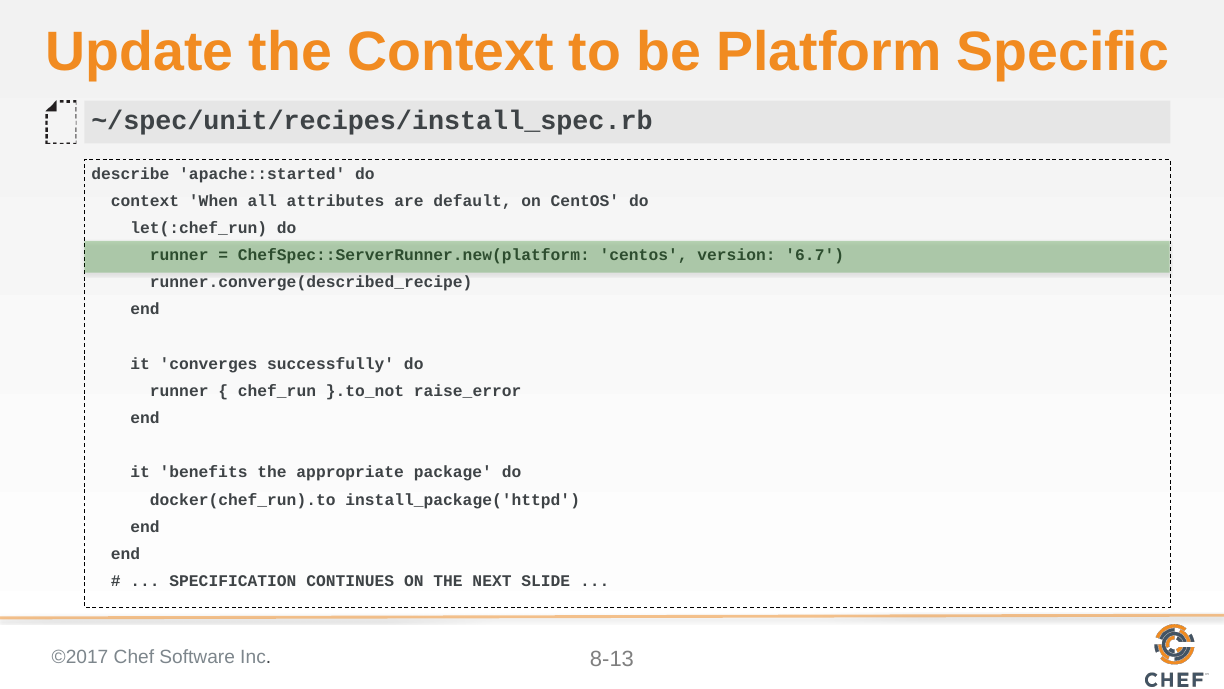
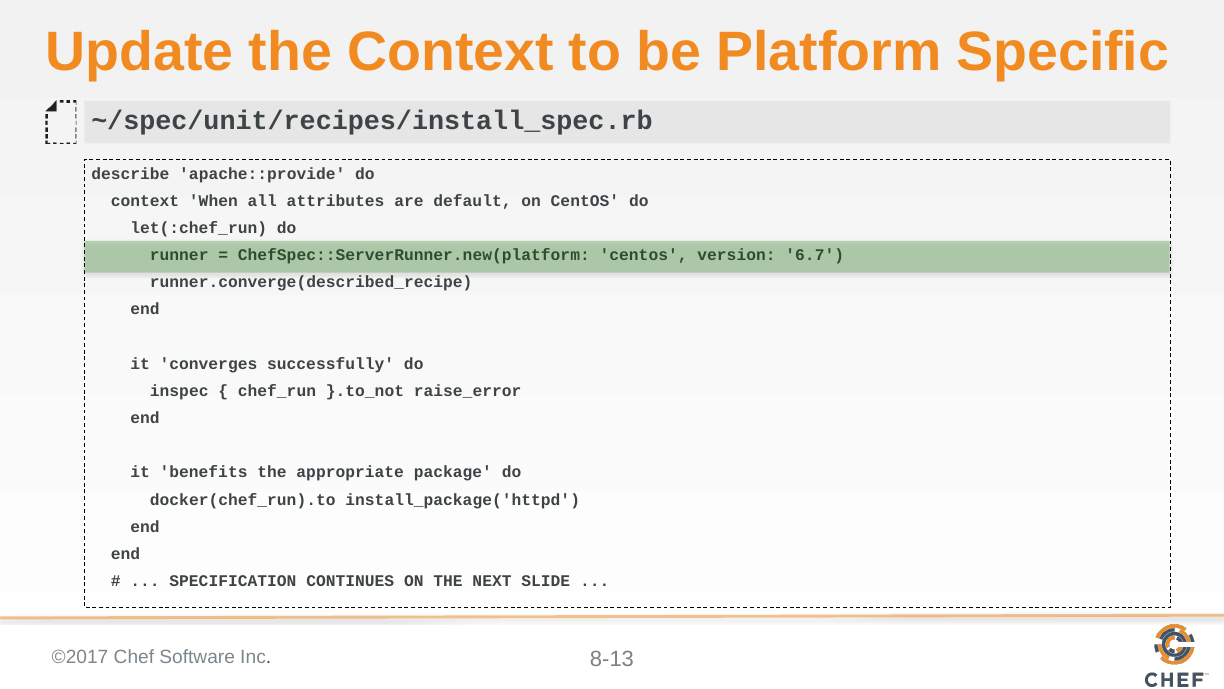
apache::started: apache::started -> apache::provide
runner at (179, 391): runner -> inspec
